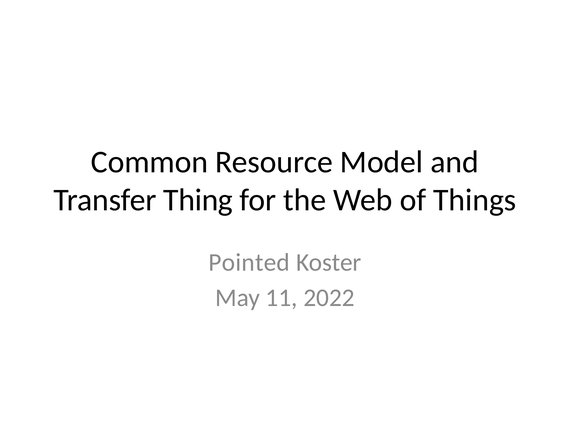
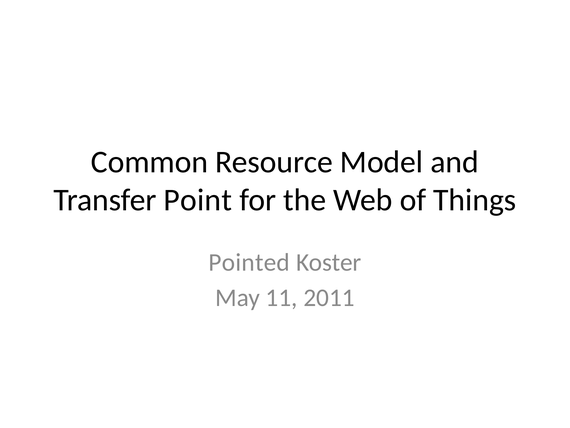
Thing: Thing -> Point
2022: 2022 -> 2011
